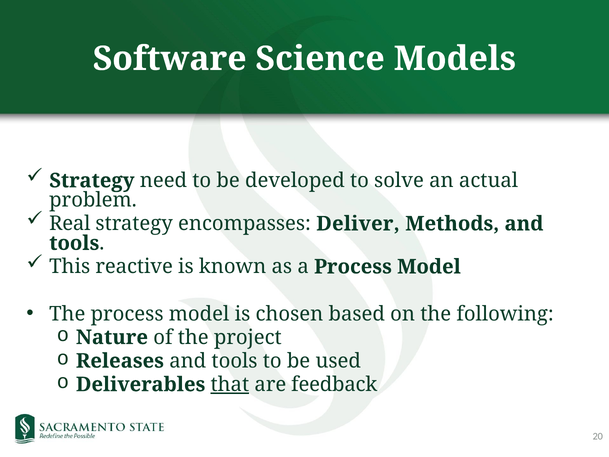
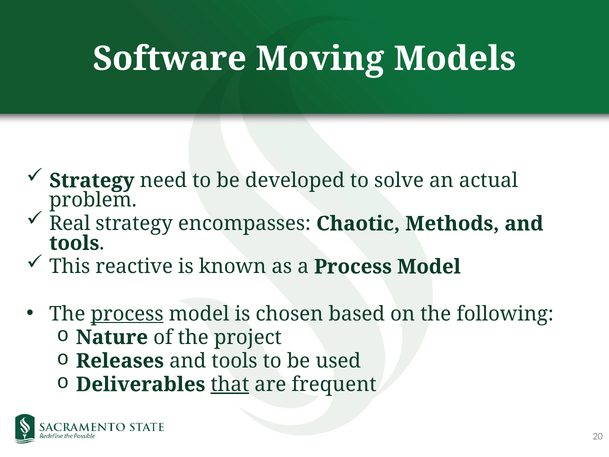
Science: Science -> Moving
Deliver: Deliver -> Chaotic
process at (127, 314) underline: none -> present
feedback: feedback -> frequent
